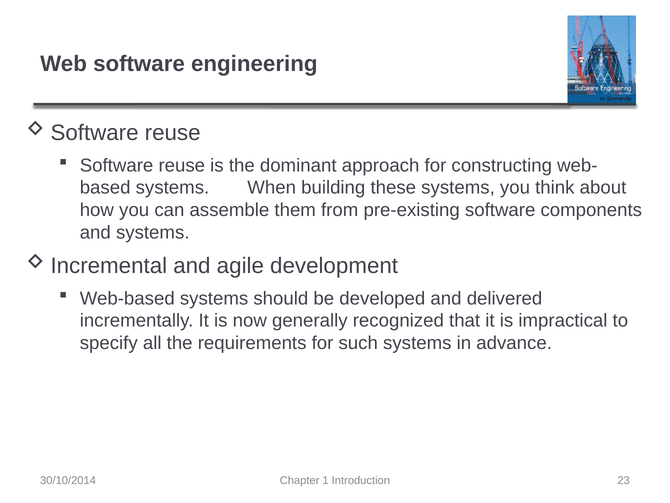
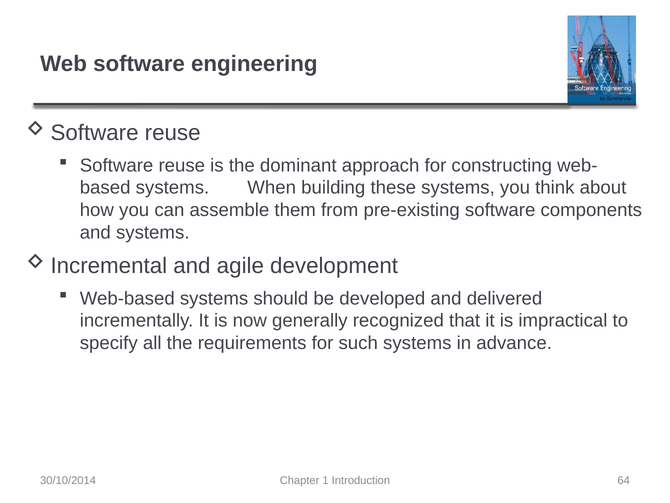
23: 23 -> 64
